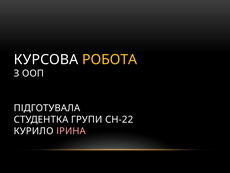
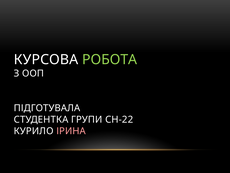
РОБОТА colour: yellow -> light green
